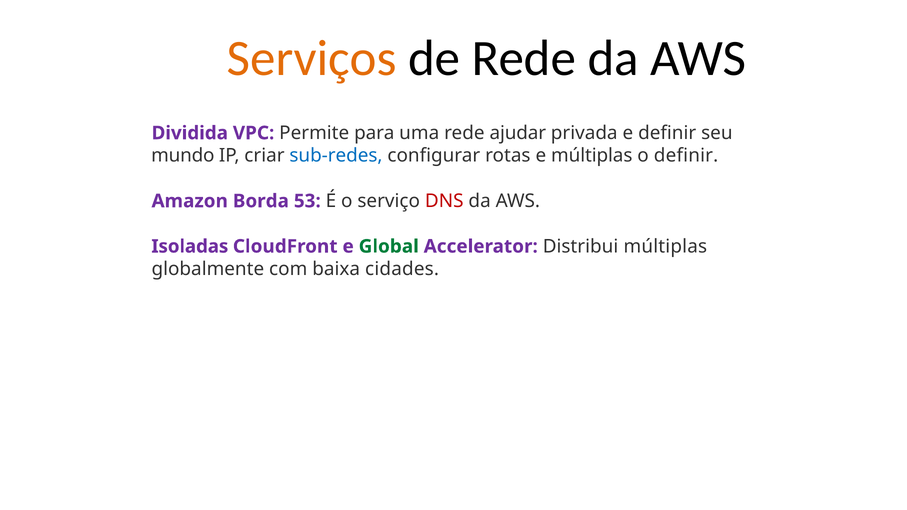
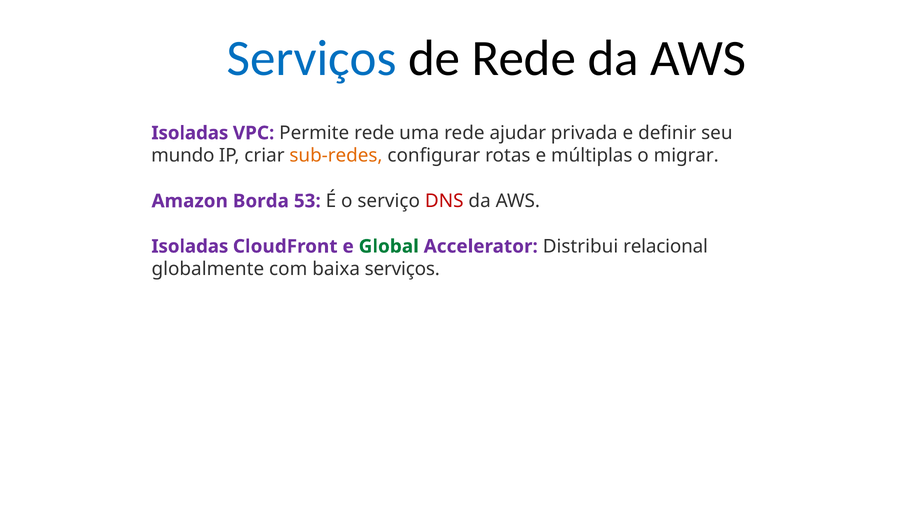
Serviços at (312, 58) colour: orange -> blue
Dividida at (190, 133): Dividida -> Isoladas
Permite para: para -> rede
sub-redes colour: blue -> orange
o definir: definir -> migrar
Distribui múltiplas: múltiplas -> relacional
baixa cidades: cidades -> serviços
